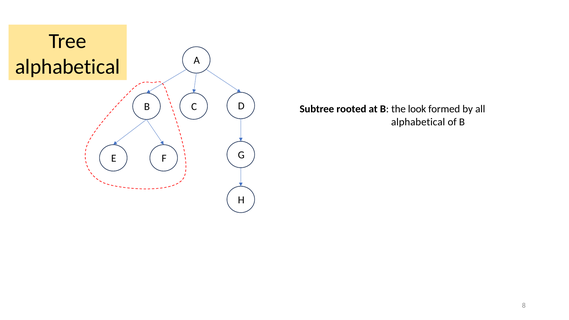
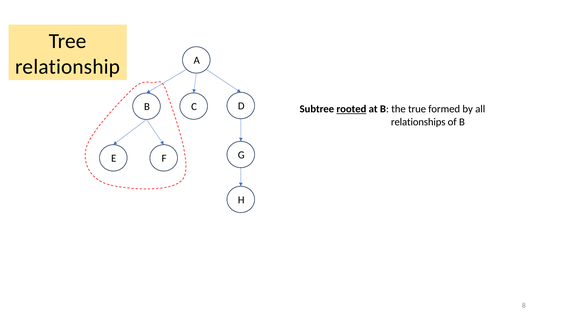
alphabetical at (68, 67): alphabetical -> relationship
rooted underline: none -> present
look: look -> true
alphabetical at (418, 122): alphabetical -> relationships
